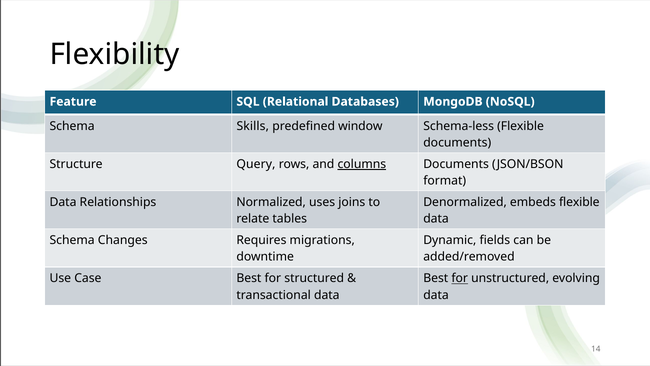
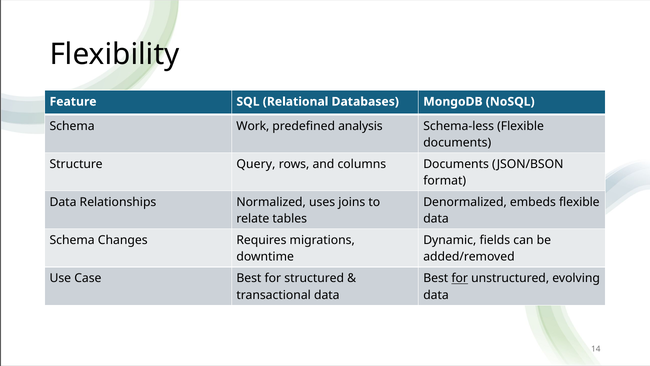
Skills: Skills -> Work
window: window -> analysis
columns underline: present -> none
